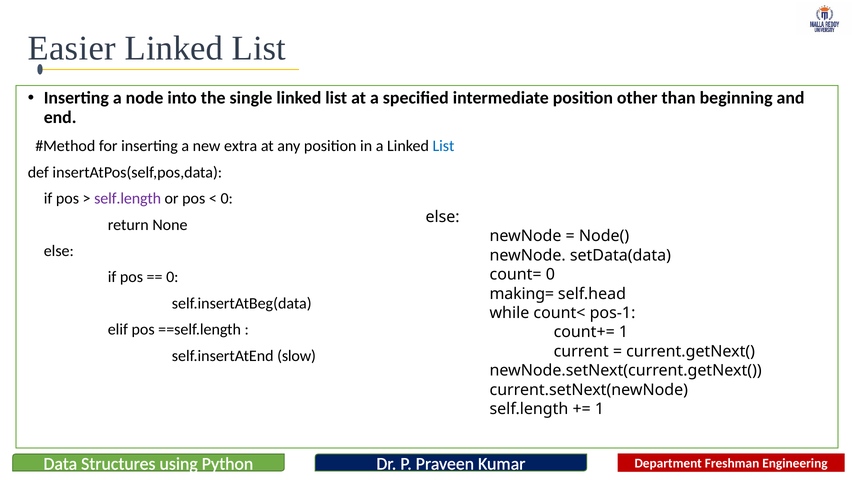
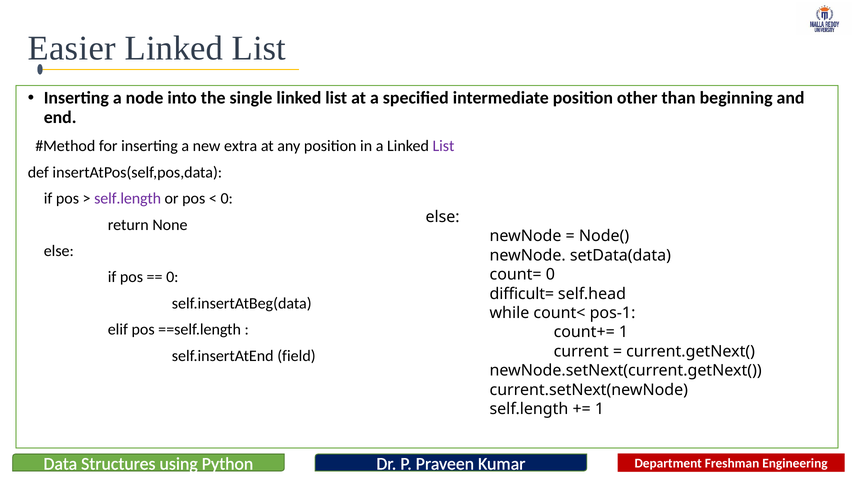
List at (443, 146) colour: blue -> purple
making=: making= -> difficult=
slow: slow -> field
